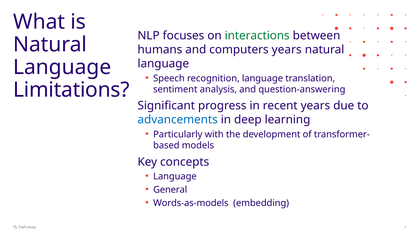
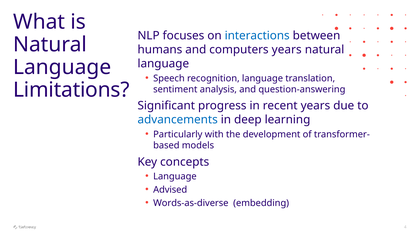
interactions colour: green -> blue
General: General -> Advised
Words-as-models: Words-as-models -> Words-as-diverse
